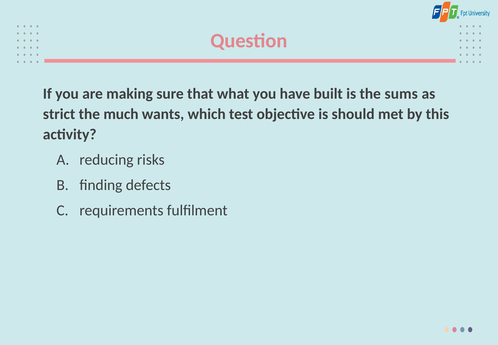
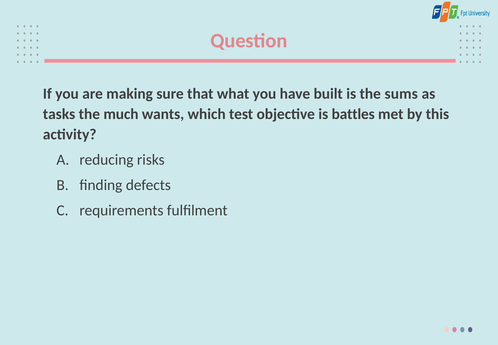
strict: strict -> tasks
should: should -> battles
